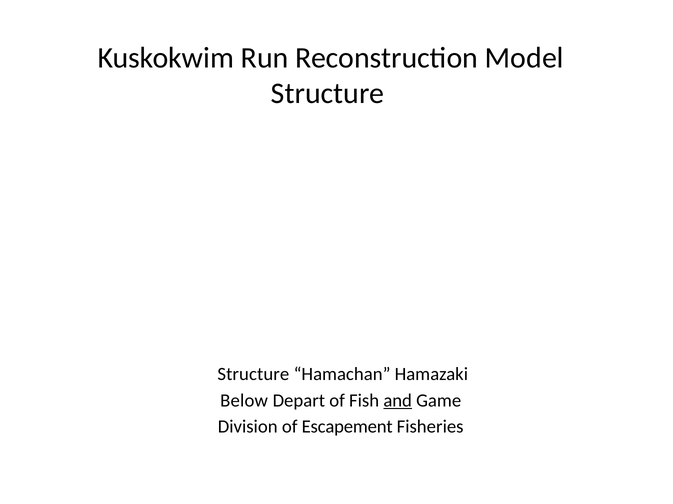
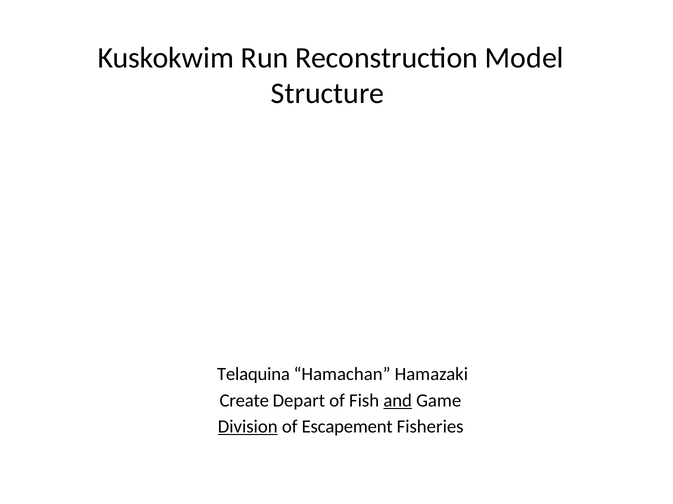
Structure at (253, 375): Structure -> Telaquina
Below: Below -> Create
Division underline: none -> present
